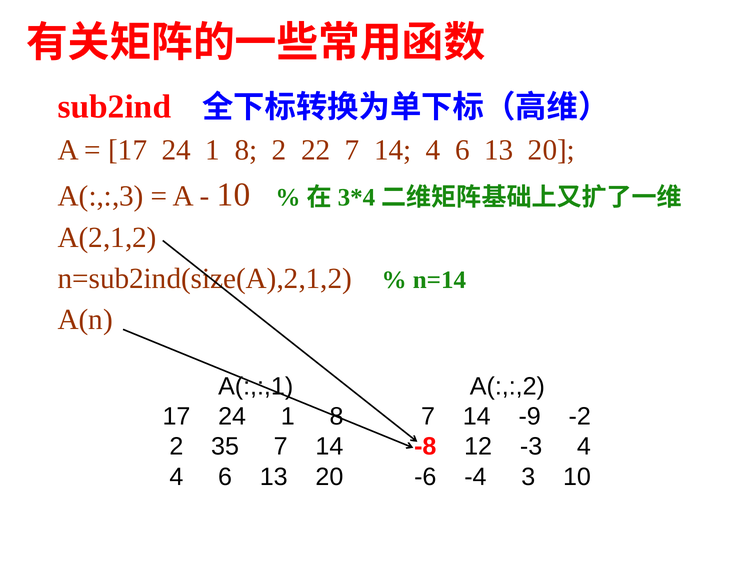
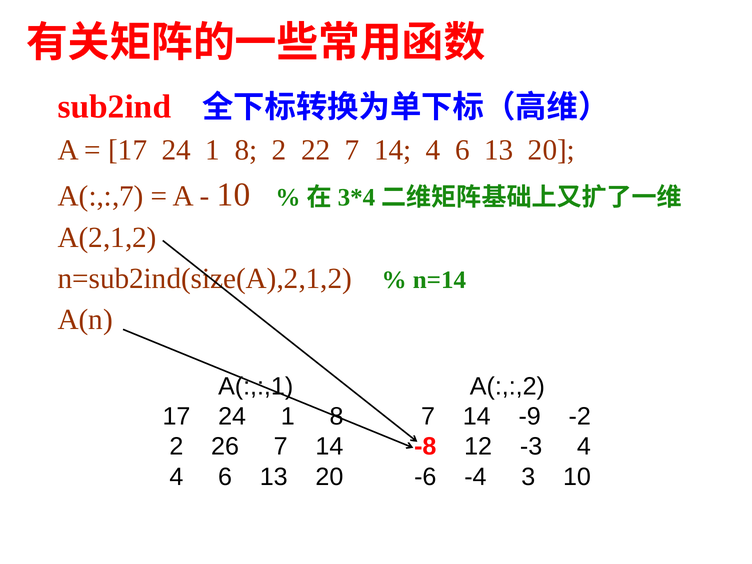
A(:,:,3: A(:,:,3 -> A(:,:,7
35: 35 -> 26
